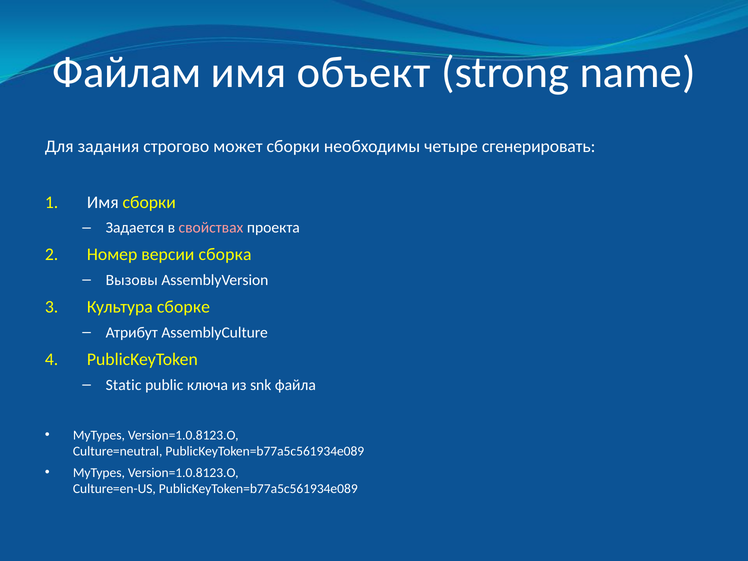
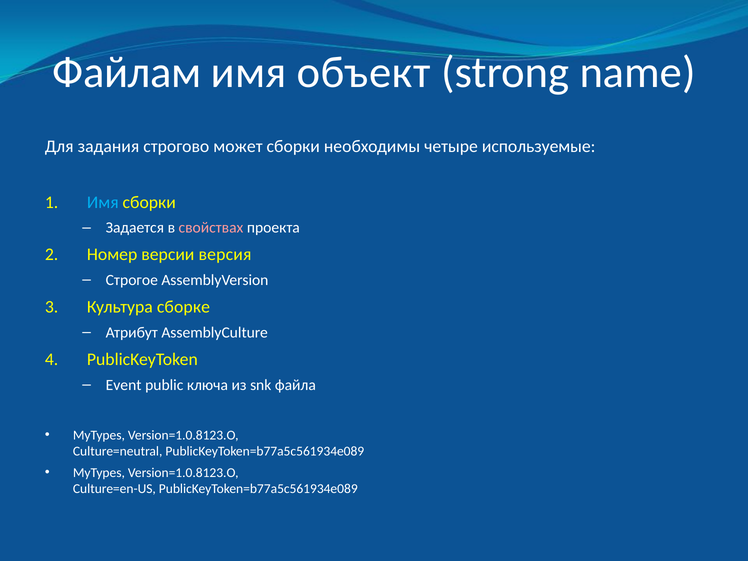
сгенерировать: сгенерировать -> используемые
Имя at (103, 202) colour: white -> light blue
сборка: сборка -> версия
Вызовы: Вызовы -> Строгое
Static: Static -> Event
